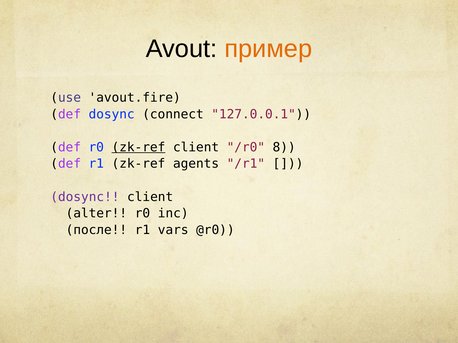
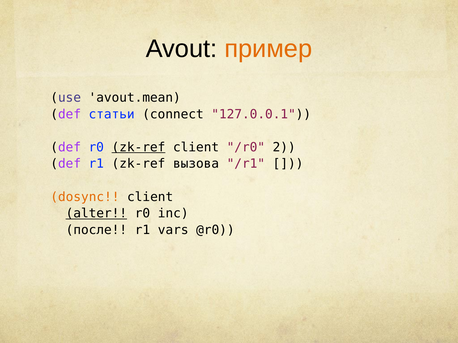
avout.fire: avout.fire -> avout.mean
def dosync: dosync -> статьи
8: 8 -> 2
agents: agents -> вызова
dosync at (85, 197) colour: purple -> orange
alter underline: none -> present
